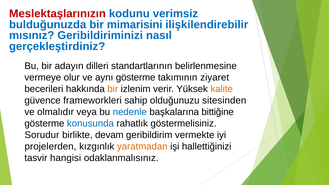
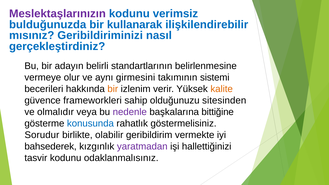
Meslektaşlarınızın colour: red -> purple
mimarisini: mimarisini -> kullanarak
dilleri: dilleri -> belirli
aynı gösterme: gösterme -> girmesini
ziyaret: ziyaret -> sistemi
nedenle colour: blue -> purple
devam: devam -> olabilir
projelerden: projelerden -> bahsederek
yaratmadan colour: orange -> purple
tasvir hangisi: hangisi -> kodunu
